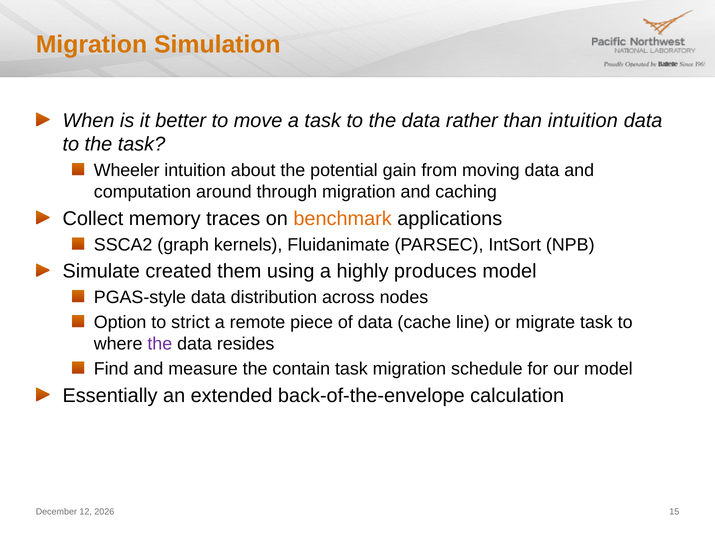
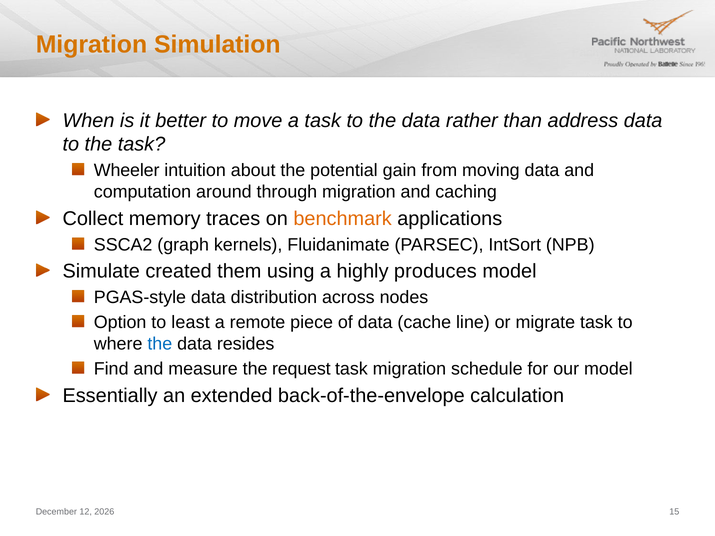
than intuition: intuition -> address
strict: strict -> least
the at (160, 344) colour: purple -> blue
contain: contain -> request
